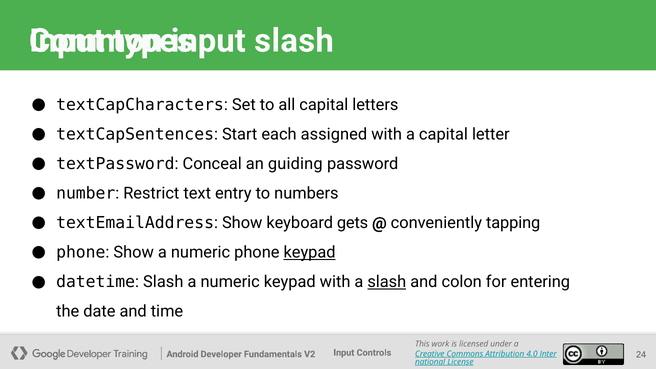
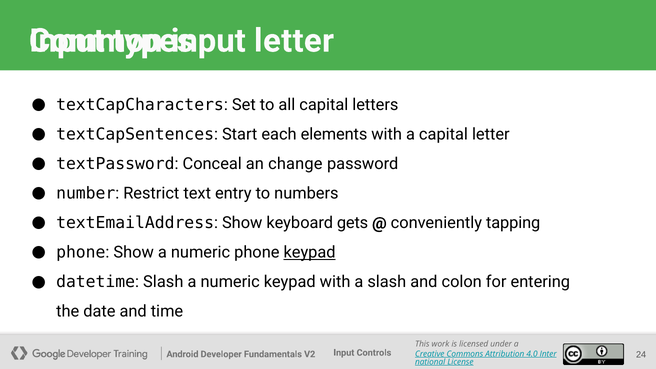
input slash: slash -> letter
assigned: assigned -> elements
guiding: guiding -> change
slash at (387, 282) underline: present -> none
